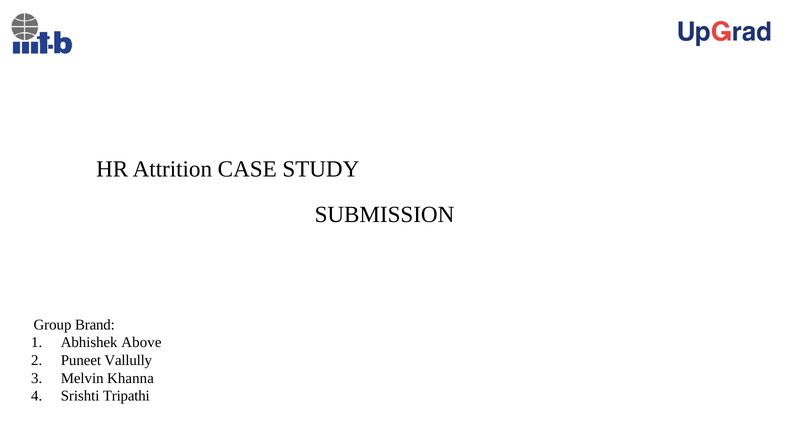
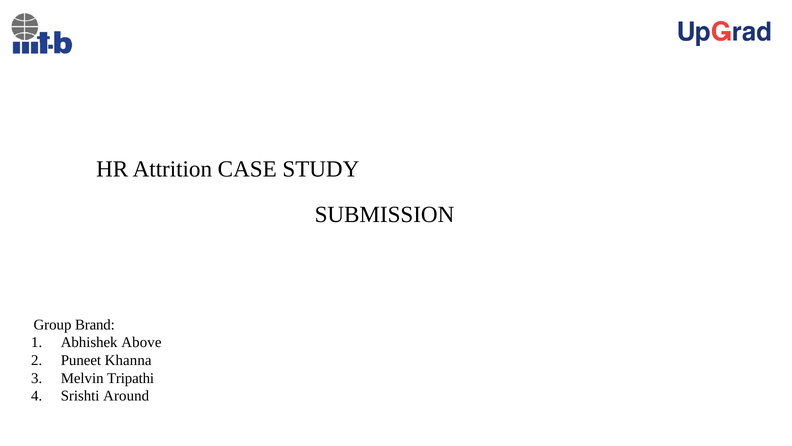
Vallully: Vallully -> Khanna
Khanna: Khanna -> Tripathi
Tripathi: Tripathi -> Around
